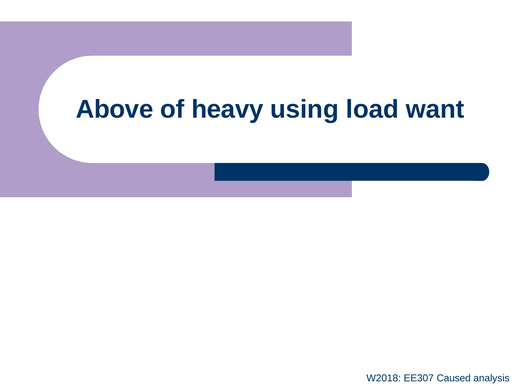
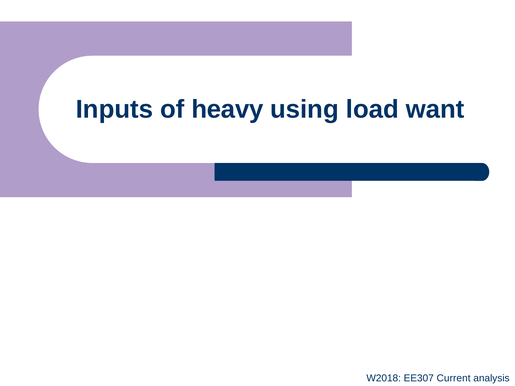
Above: Above -> Inputs
Caused: Caused -> Current
